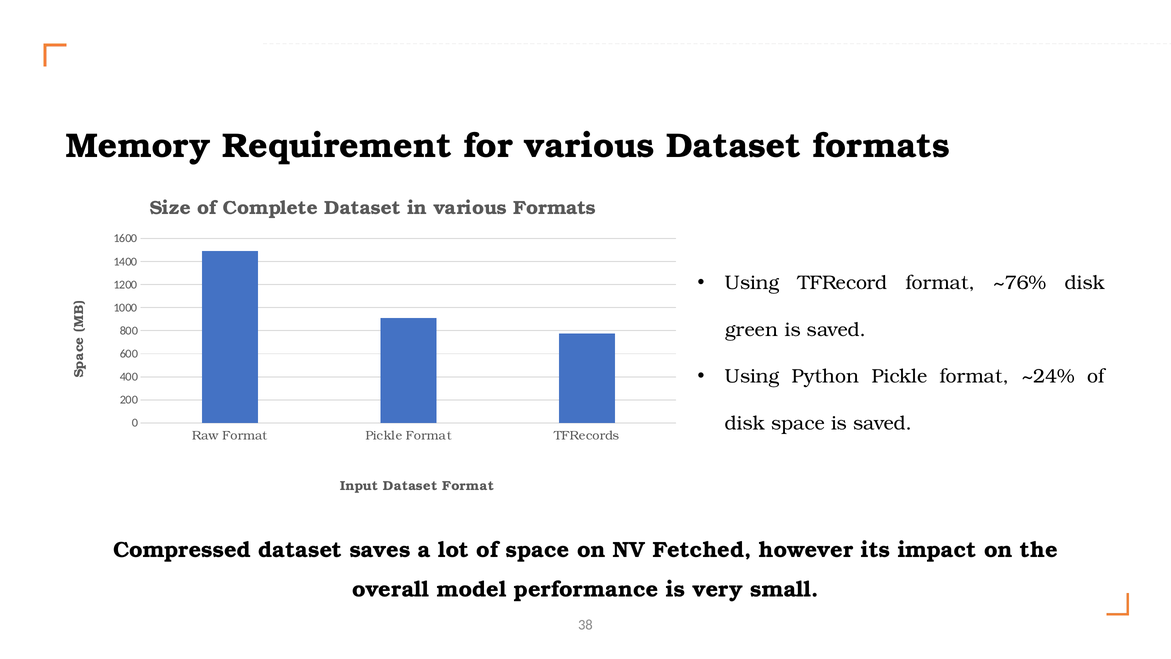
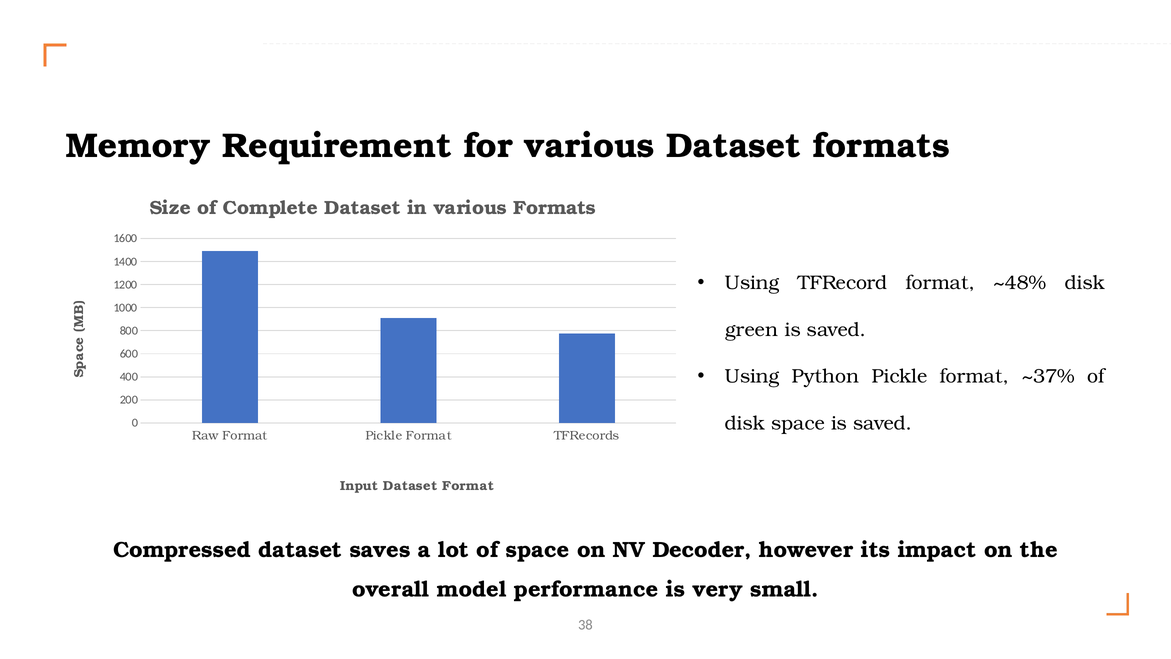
~76%: ~76% -> ~48%
~24%: ~24% -> ~37%
Fetched: Fetched -> Decoder
